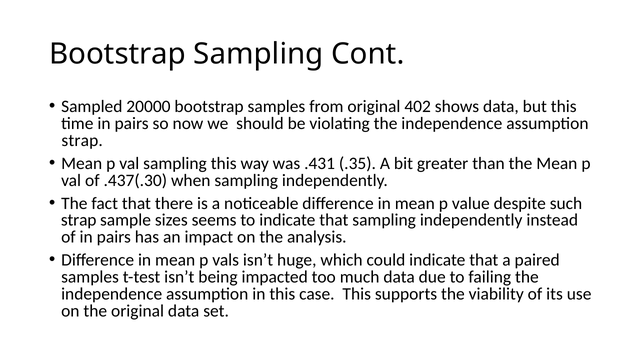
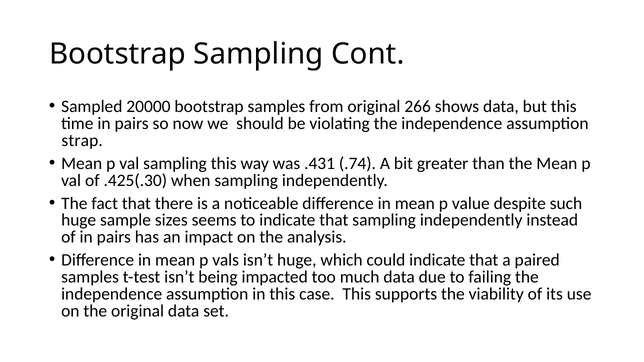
402: 402 -> 266
.35: .35 -> .74
.437(.30: .437(.30 -> .425(.30
strap at (79, 220): strap -> huge
